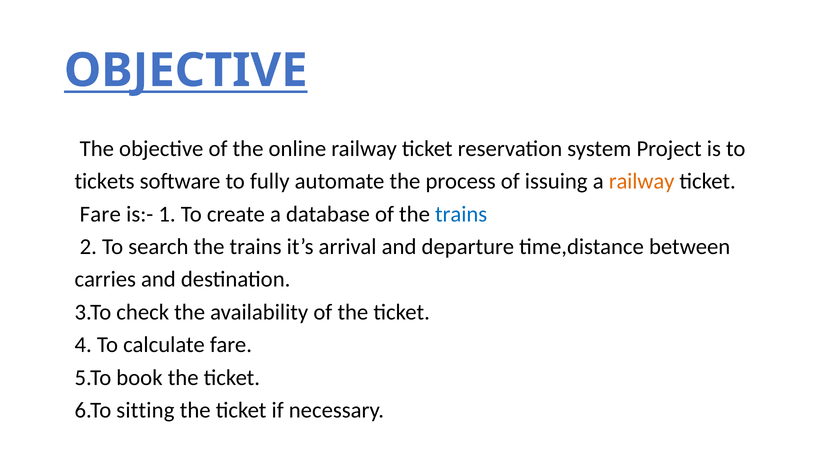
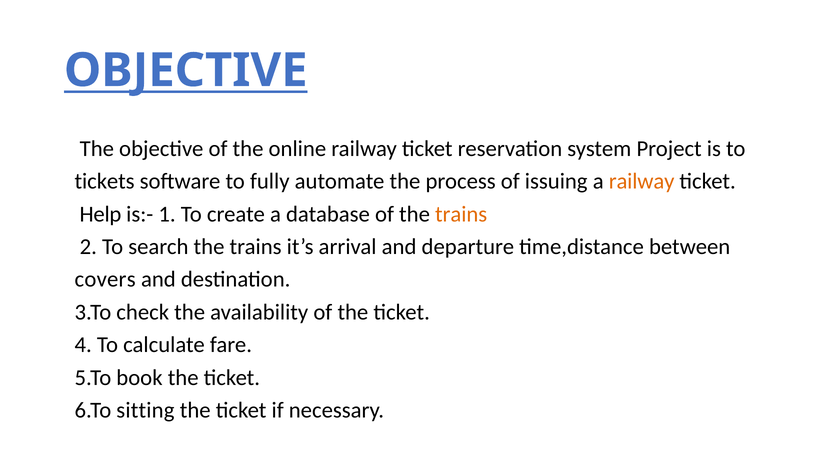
Fare at (100, 214): Fare -> Help
trains at (461, 214) colour: blue -> orange
carries: carries -> covers
